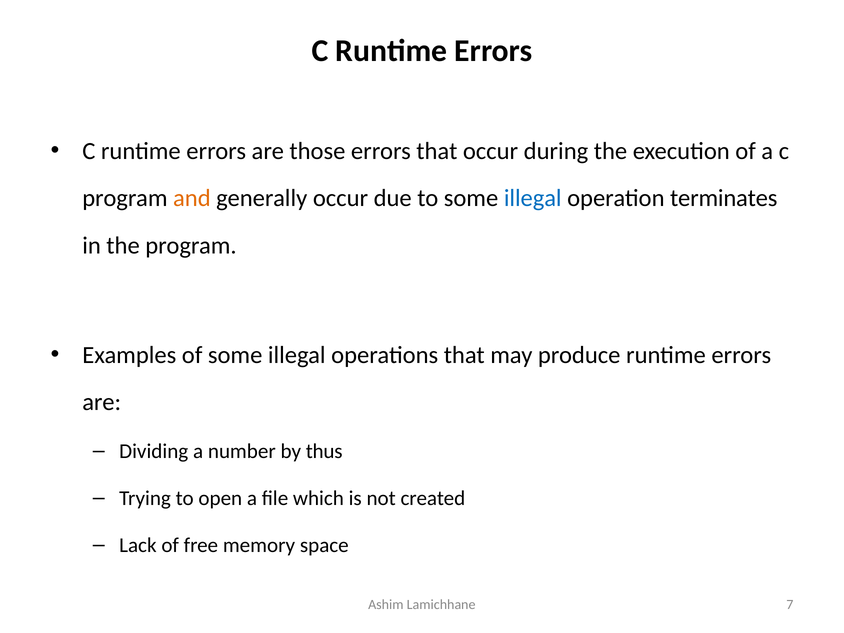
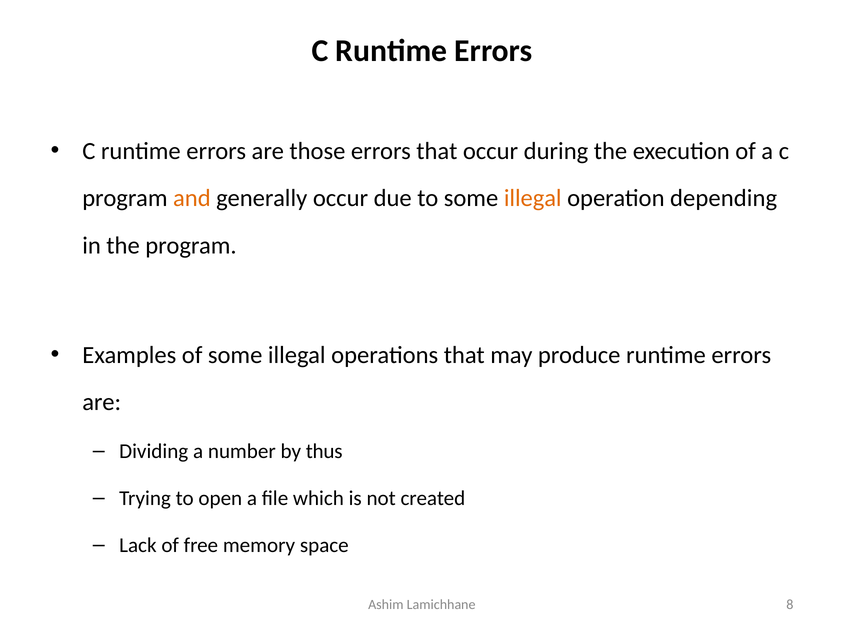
illegal at (533, 198) colour: blue -> orange
terminates: terminates -> depending
7: 7 -> 8
